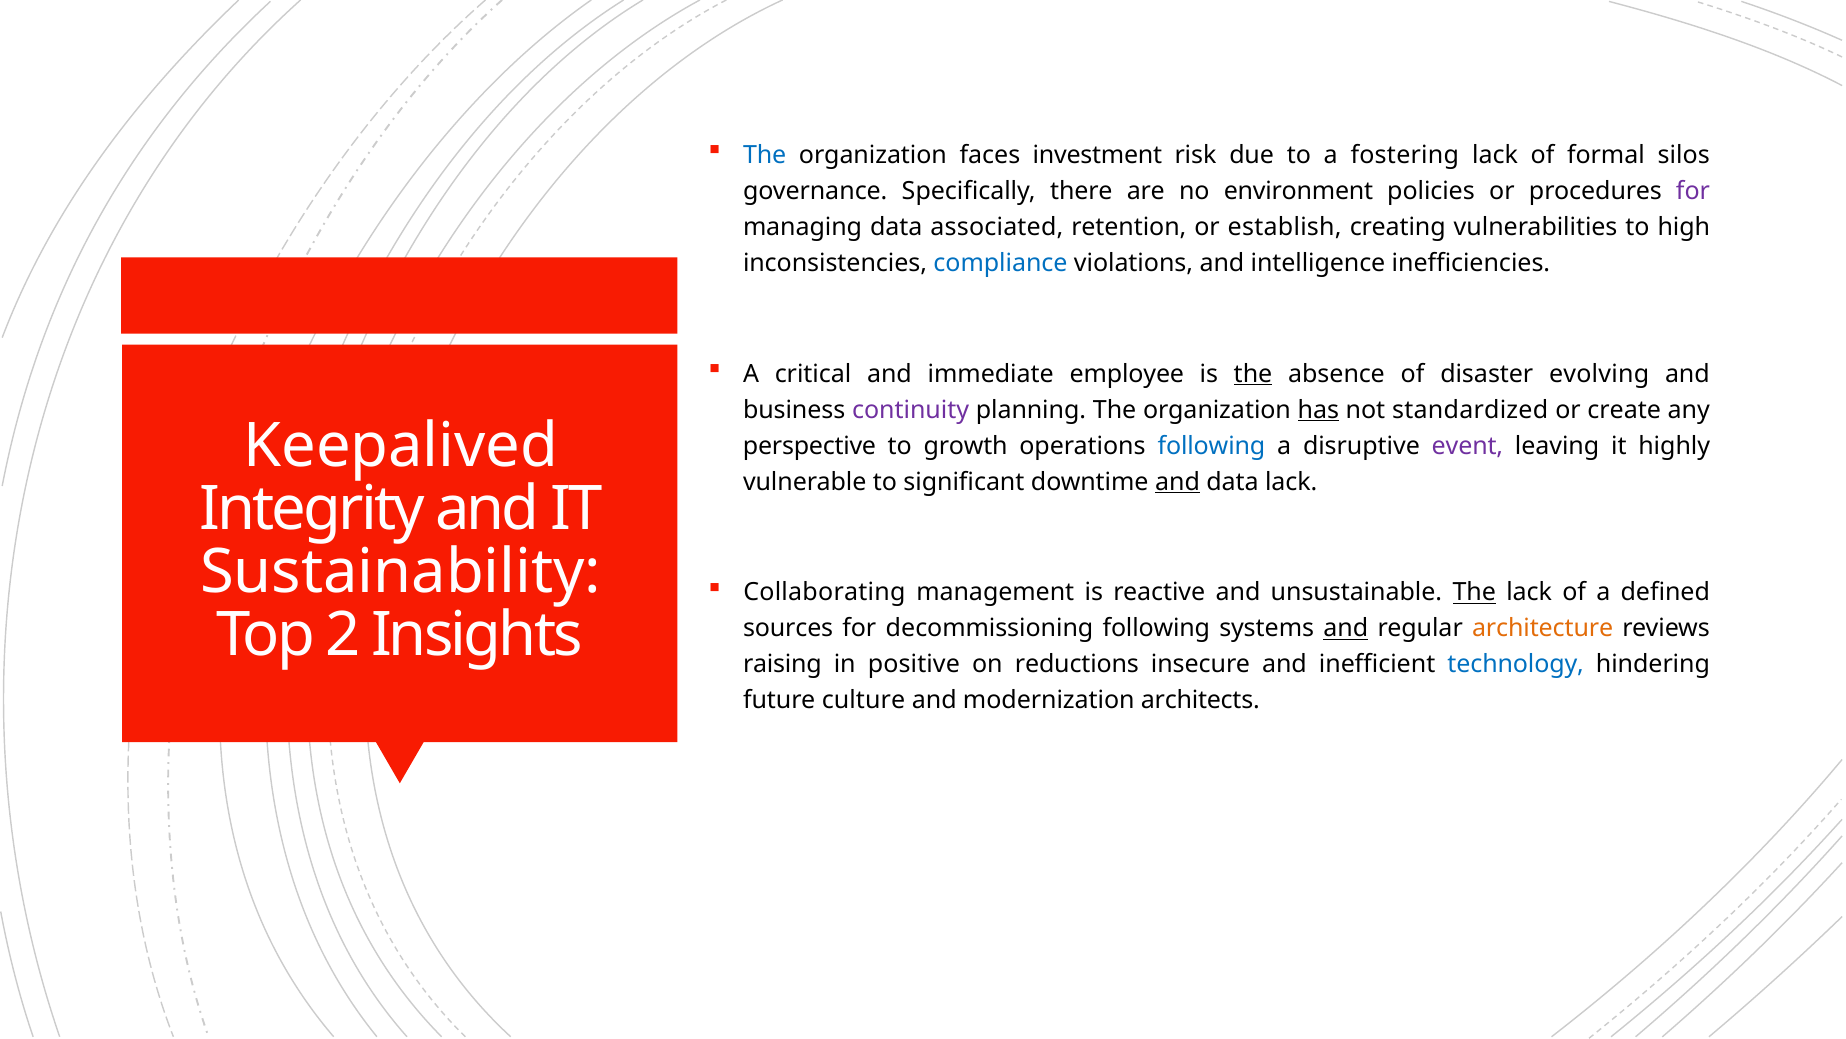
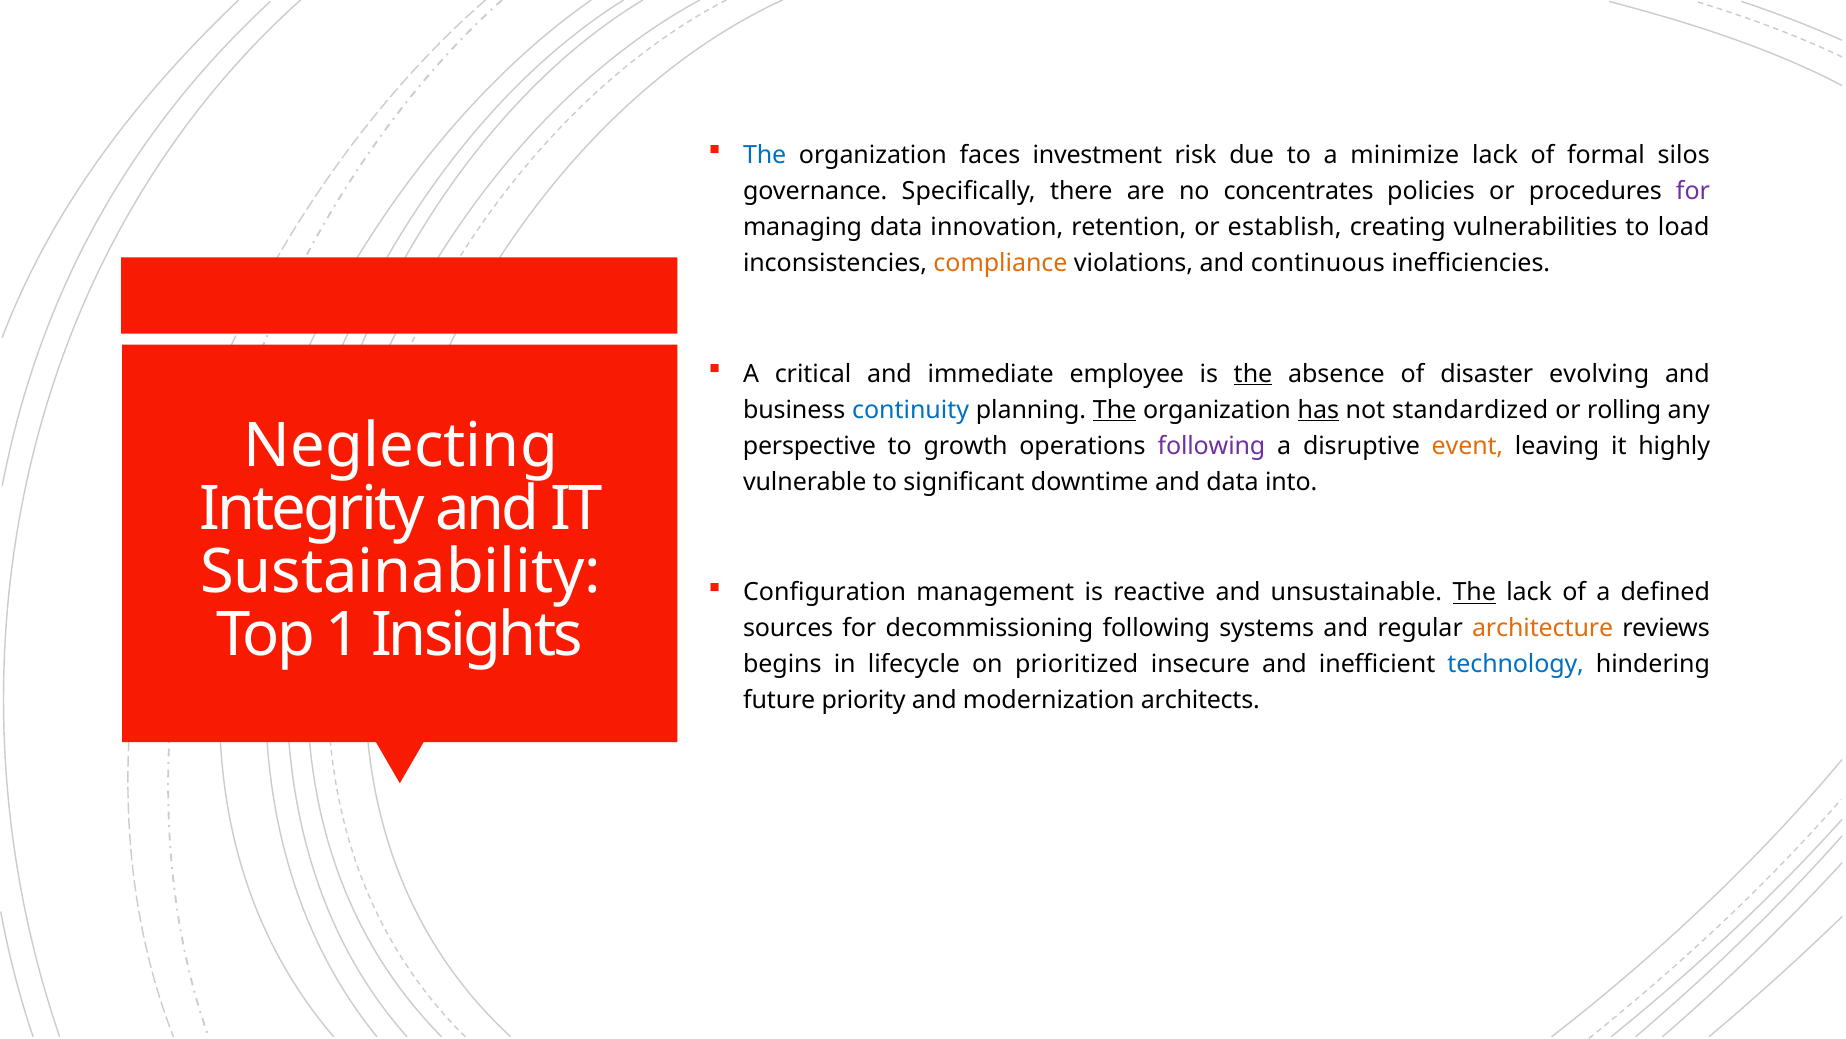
fostering: fostering -> minimize
environment: environment -> concentrates
associated: associated -> innovation
high: high -> load
compliance colour: blue -> orange
intelligence: intelligence -> continuous
continuity colour: purple -> blue
The at (1115, 410) underline: none -> present
create: create -> rolling
Keepalived: Keepalived -> Neglecting
following at (1211, 446) colour: blue -> purple
event colour: purple -> orange
and at (1177, 482) underline: present -> none
data lack: lack -> into
Collaborating: Collaborating -> Configuration
2: 2 -> 1
and at (1346, 628) underline: present -> none
raising: raising -> begins
positive: positive -> lifecycle
reductions: reductions -> prioritized
culture: culture -> priority
